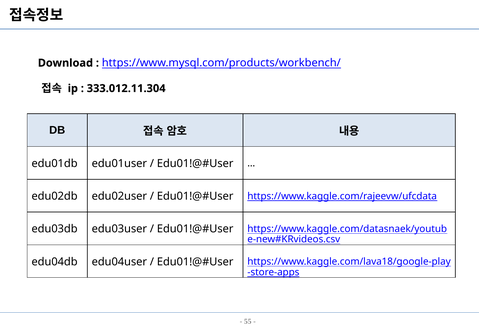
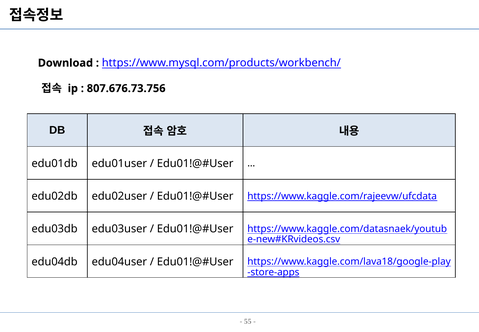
333.012.11.304: 333.012.11.304 -> 807.676.73.756
